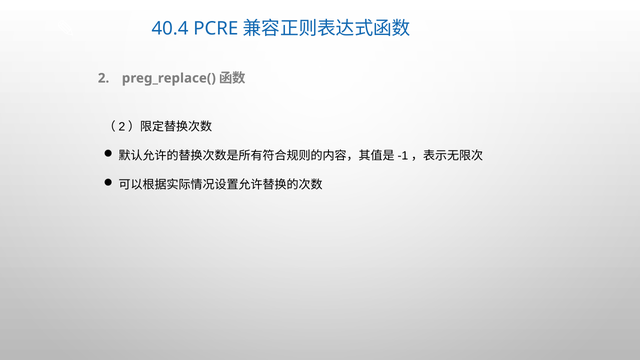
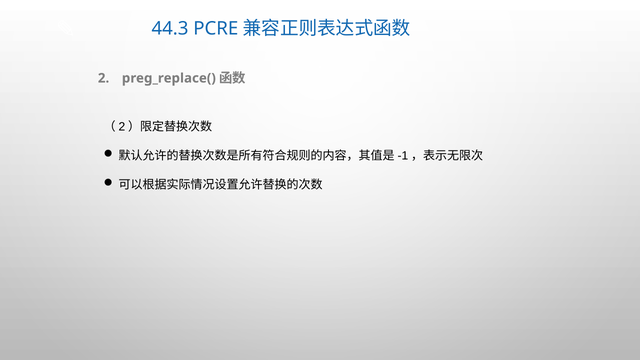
40.4: 40.4 -> 44.3
